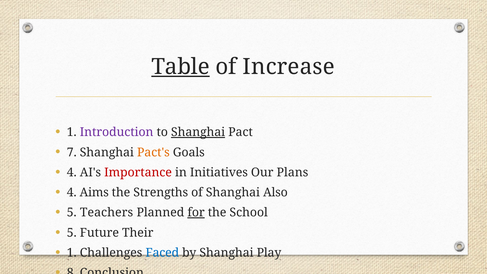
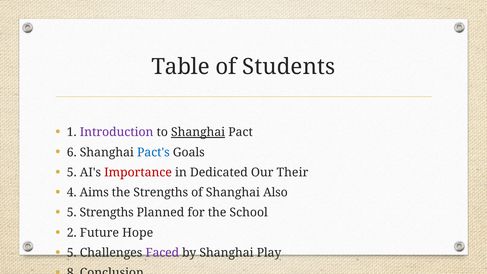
Table underline: present -> none
Increase: Increase -> Students
7: 7 -> 6
Pact's colour: orange -> blue
4 at (72, 172): 4 -> 5
Initiatives: Initiatives -> Dedicated
Plans: Plans -> Their
5 Teachers: Teachers -> Strengths
for underline: present -> none
5 at (72, 233): 5 -> 2
Their: Their -> Hope
1 at (72, 253): 1 -> 5
Faced colour: blue -> purple
